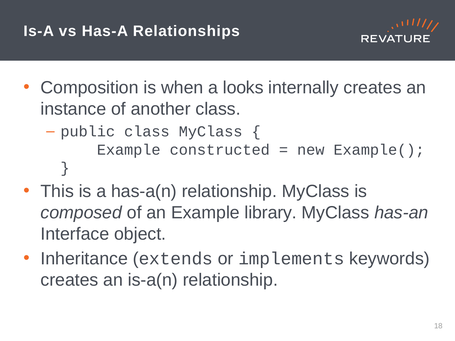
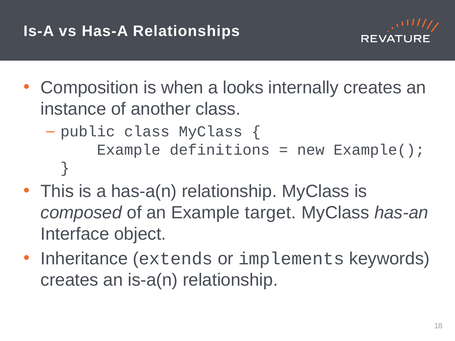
constructed: constructed -> definitions
library: library -> target
